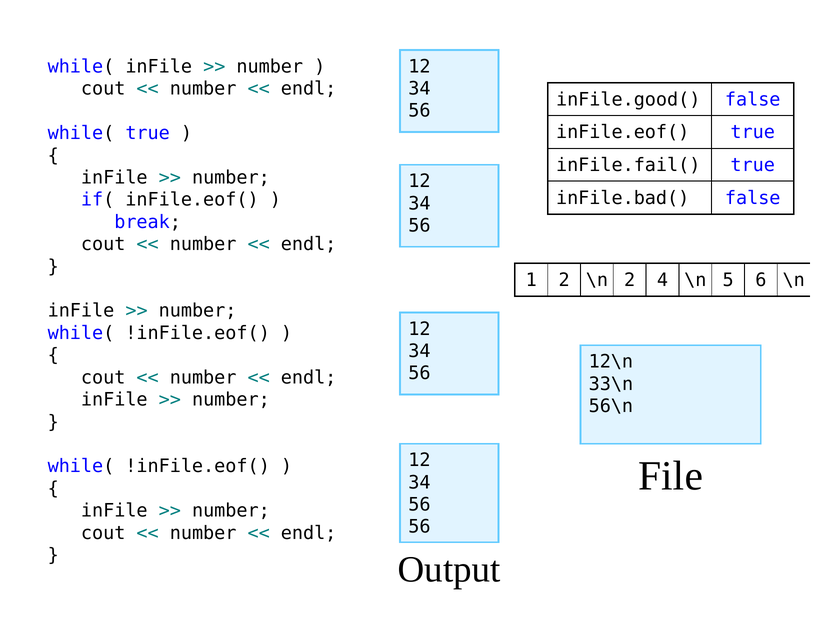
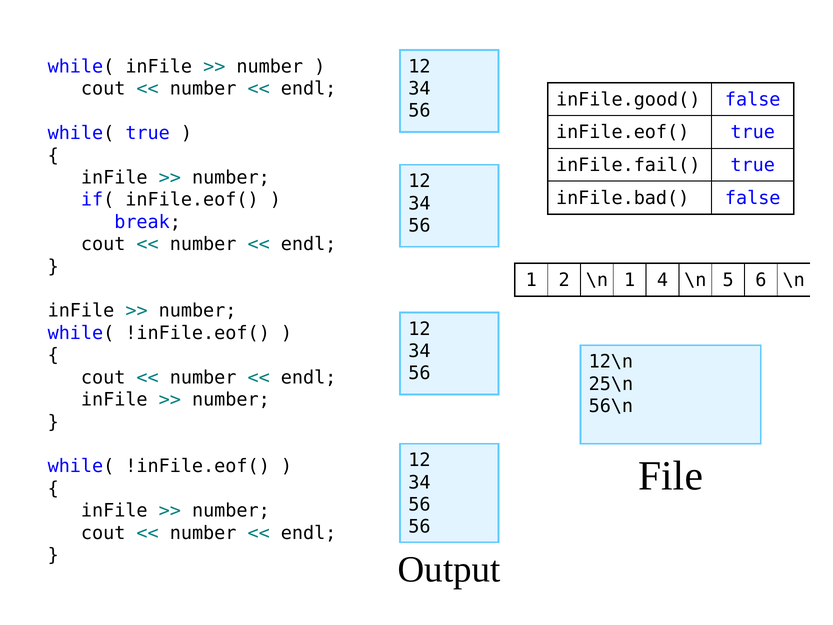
\n 2: 2 -> 1
33\n: 33\n -> 25\n
